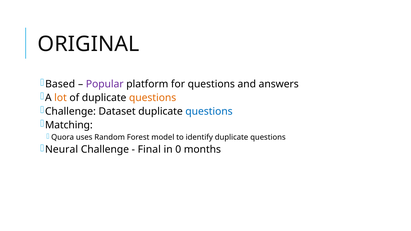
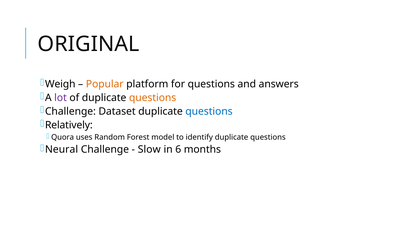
Based: Based -> Weigh
Popular colour: purple -> orange
lot colour: orange -> purple
Matching: Matching -> Relatively
Final: Final -> Slow
0: 0 -> 6
